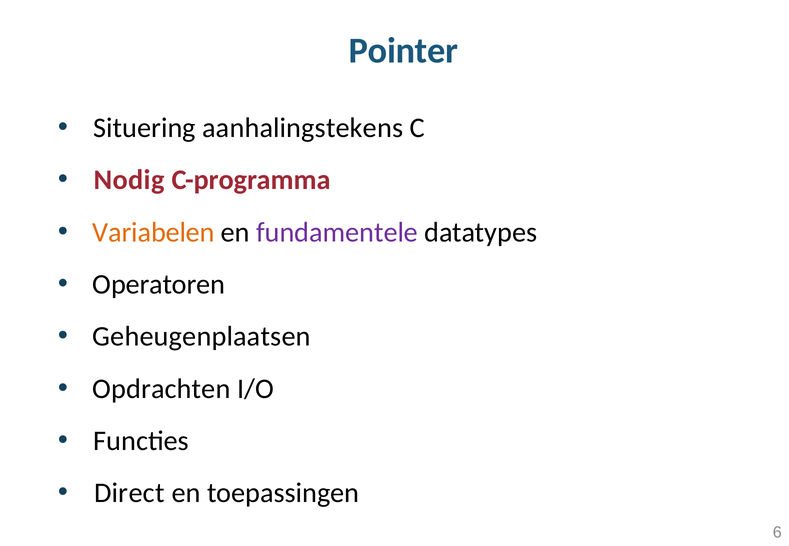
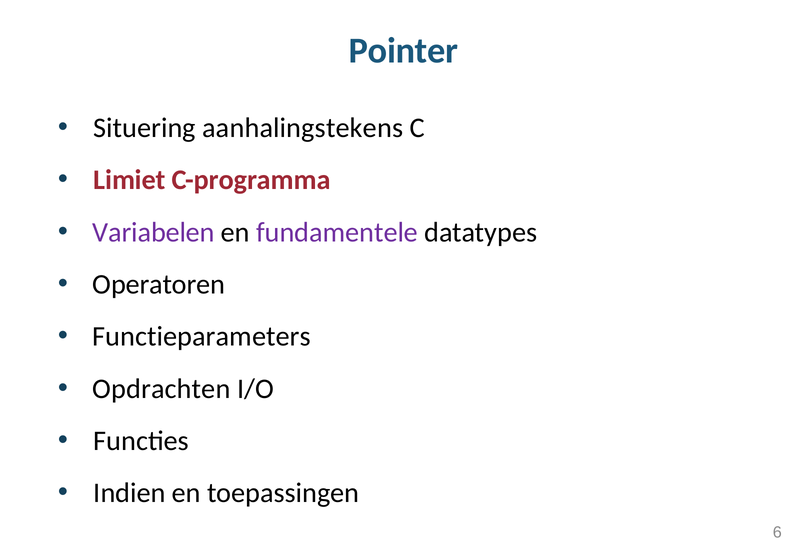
Nodig: Nodig -> Limiet
Variabelen colour: orange -> purple
Geheugenplaatsen: Geheugenplaatsen -> Functieparameters
Direct: Direct -> Indien
